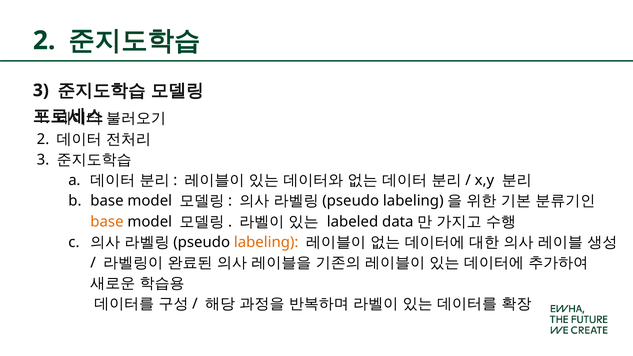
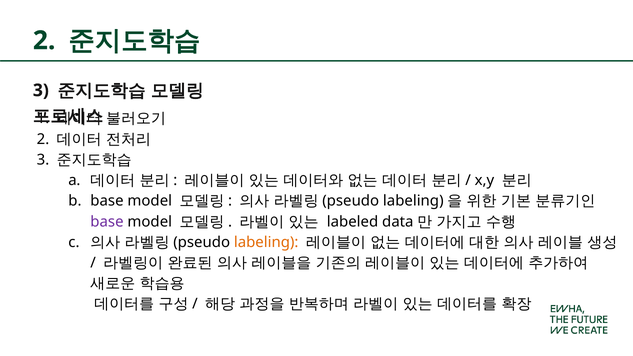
base at (107, 222) colour: orange -> purple
